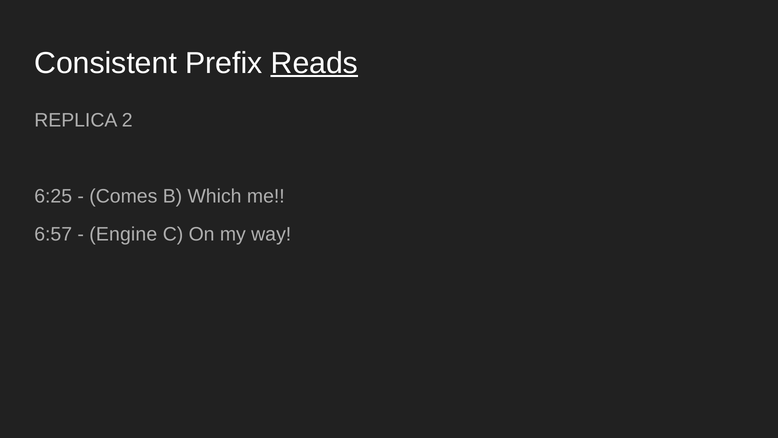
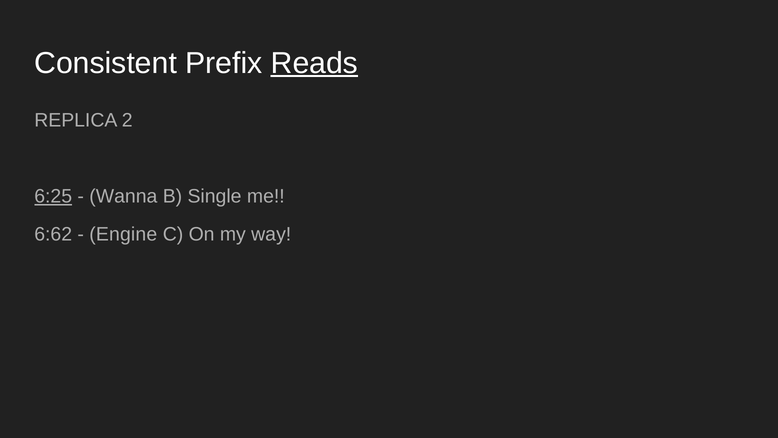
6:25 underline: none -> present
Comes: Comes -> Wanna
Which: Which -> Single
6:57: 6:57 -> 6:62
